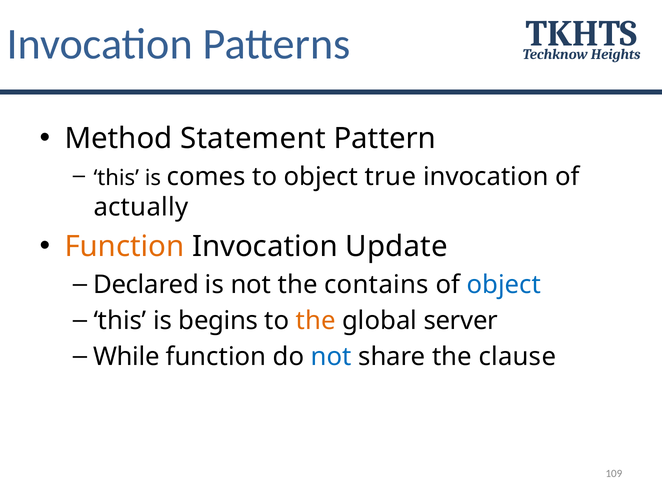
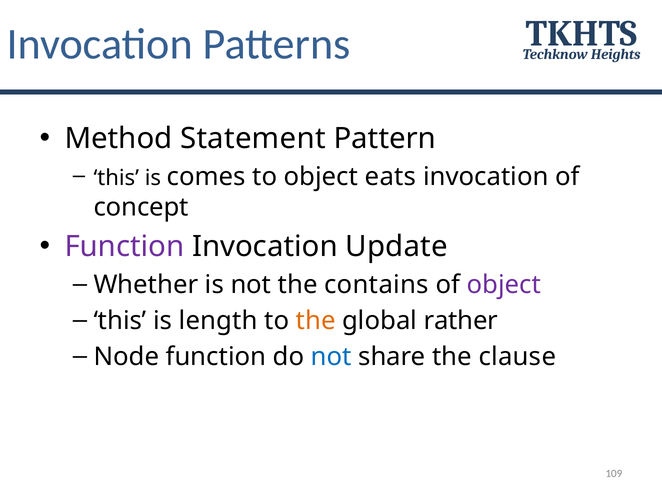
true: true -> eats
actually: actually -> concept
Function at (125, 247) colour: orange -> purple
Declared: Declared -> Whether
object at (504, 285) colour: blue -> purple
begins: begins -> length
server: server -> rather
While: While -> Node
